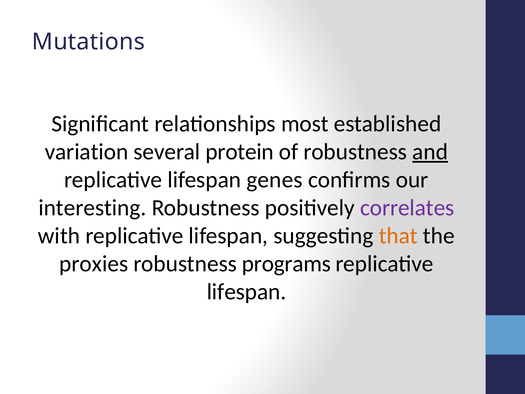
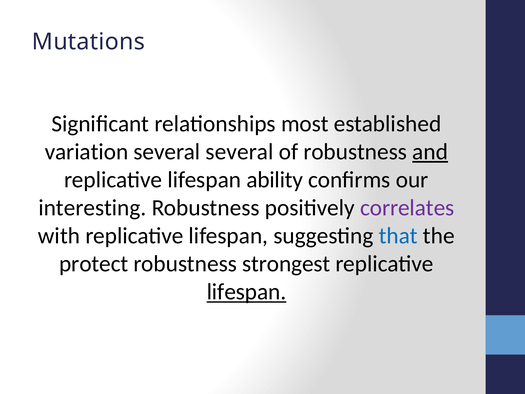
several protein: protein -> several
genes: genes -> ability
that colour: orange -> blue
proxies: proxies -> protect
programs: programs -> strongest
lifespan at (247, 292) underline: none -> present
